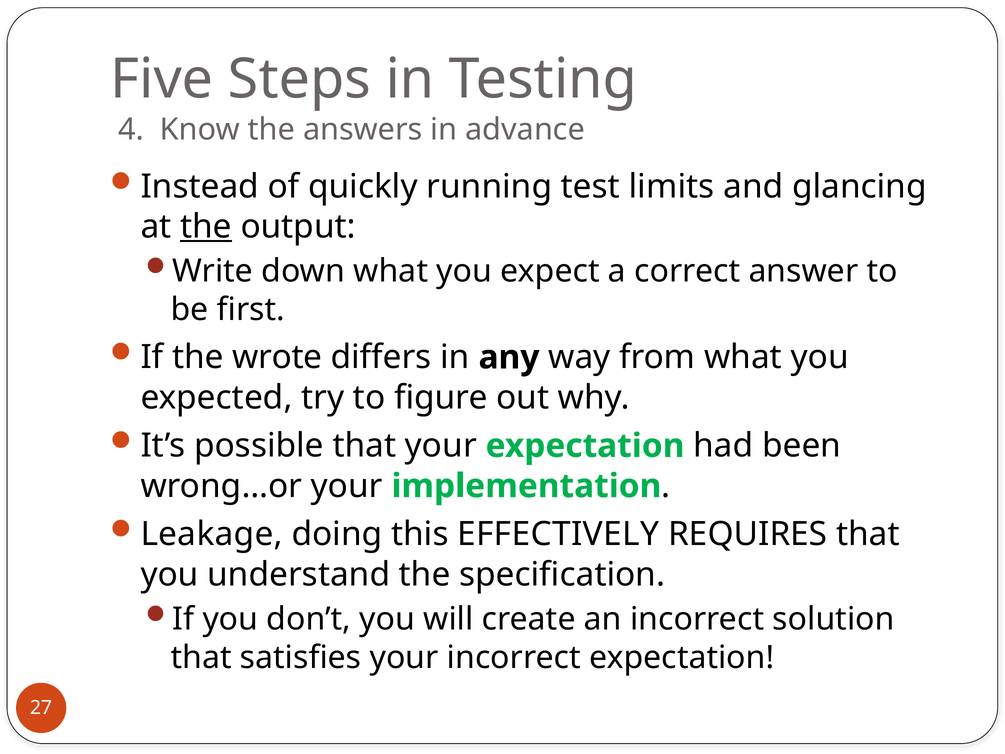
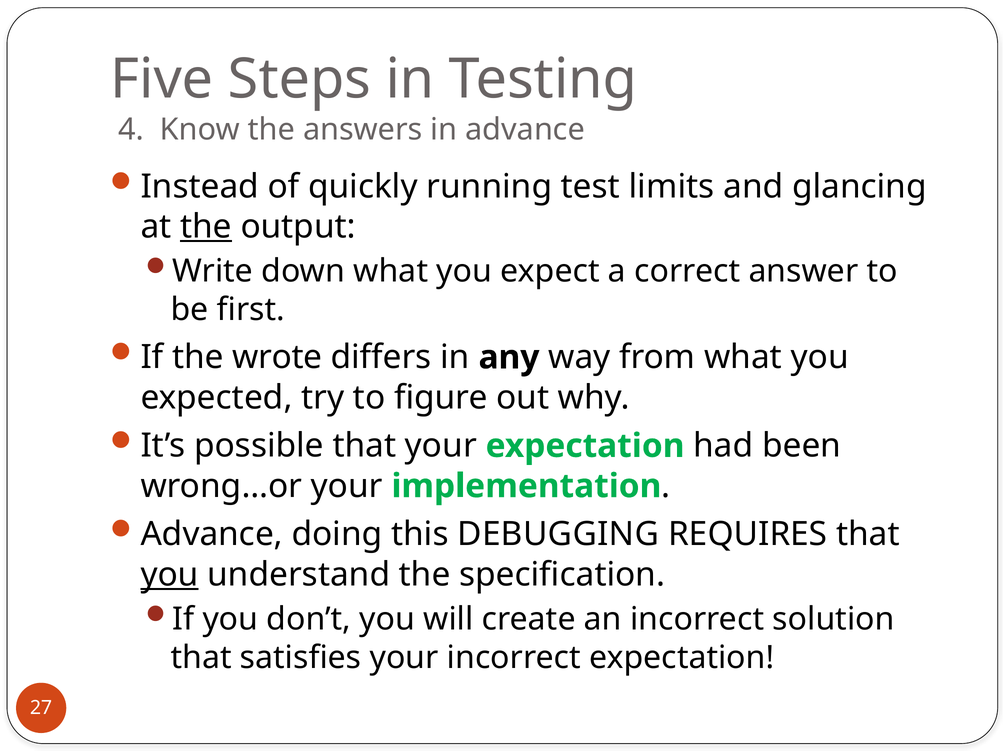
Leakage at (212, 534): Leakage -> Advance
EFFECTIVELY: EFFECTIVELY -> DEBUGGING
you at (170, 574) underline: none -> present
